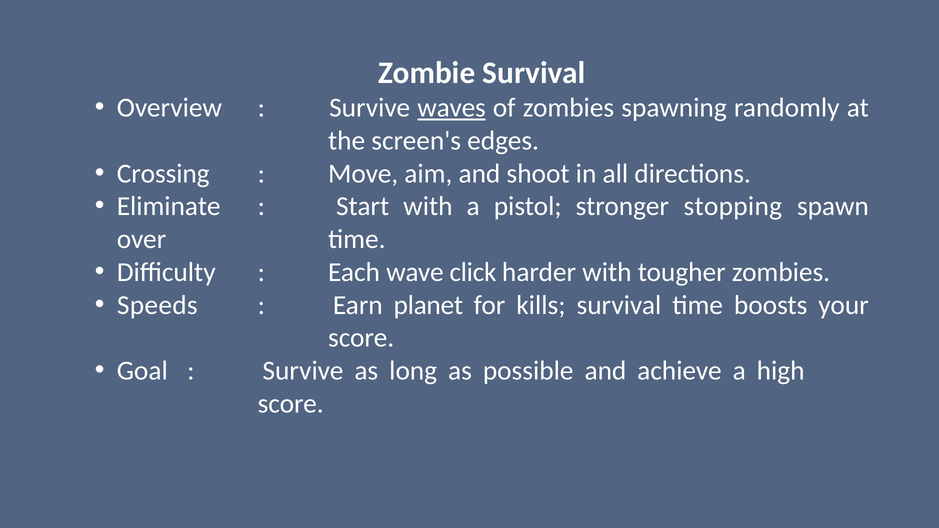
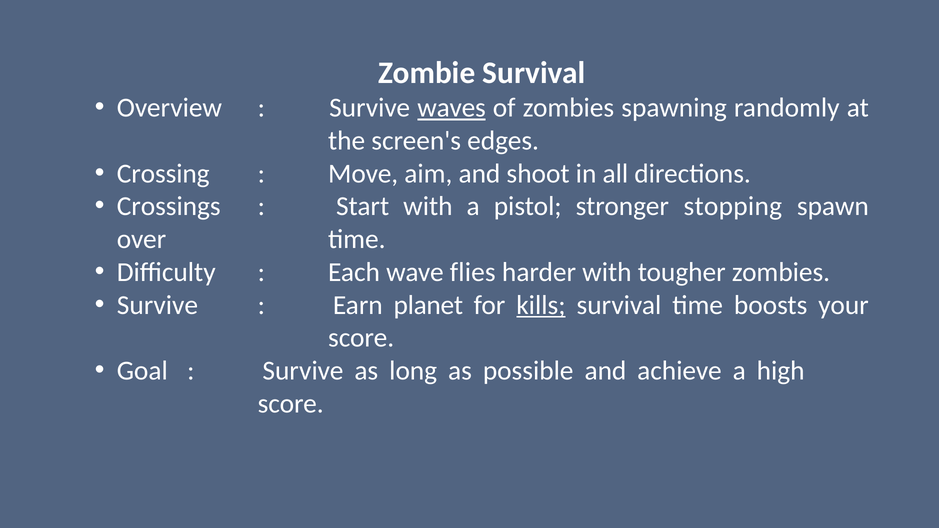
Eliminate: Eliminate -> Crossings
click: click -> flies
Speeds at (157, 305): Speeds -> Survive
kills underline: none -> present
